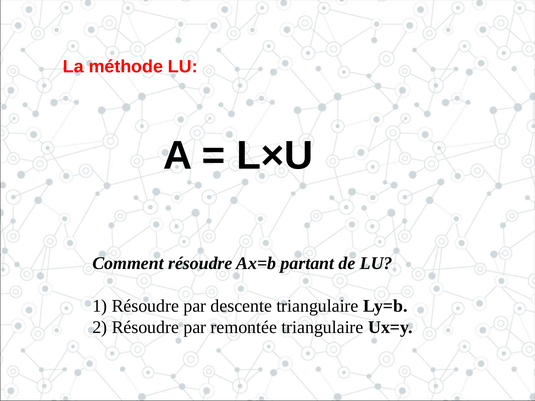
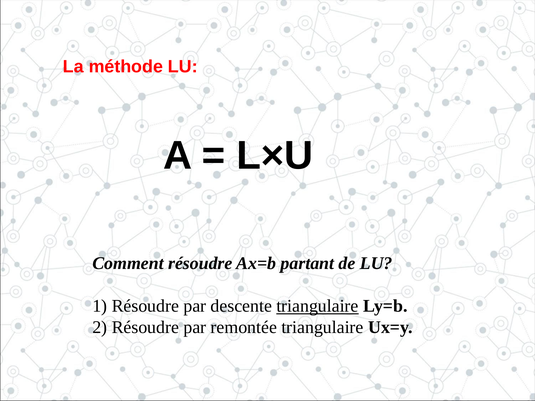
triangulaire at (317, 306) underline: none -> present
